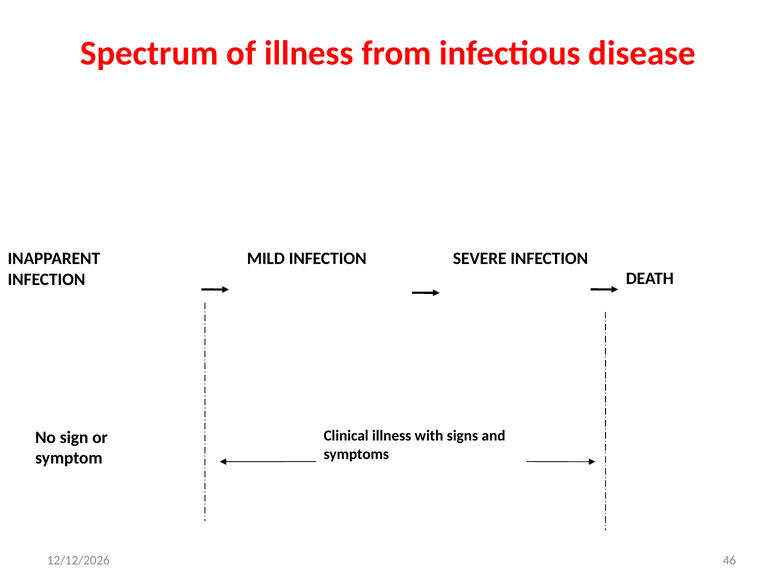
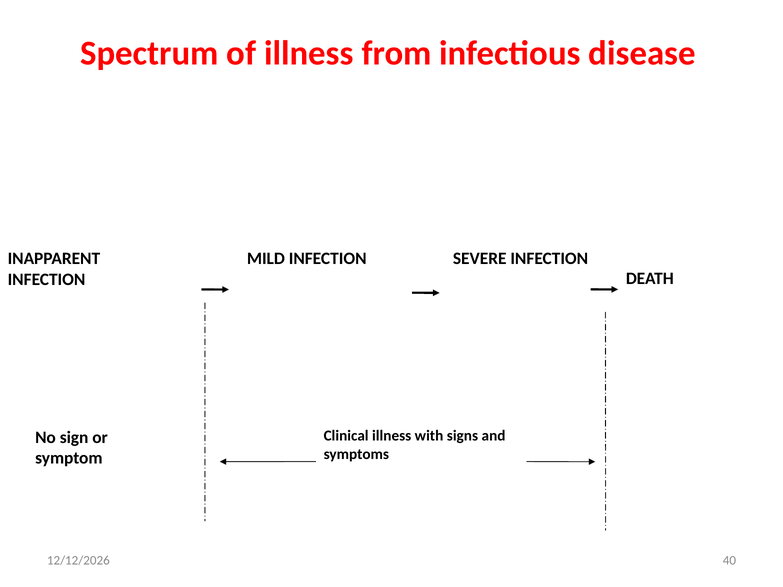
46: 46 -> 40
